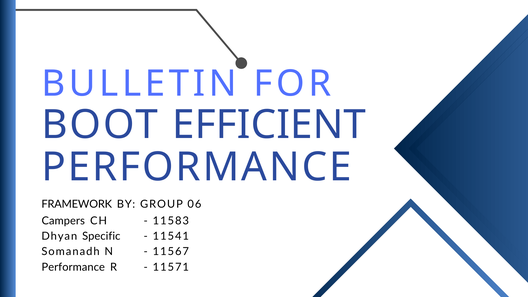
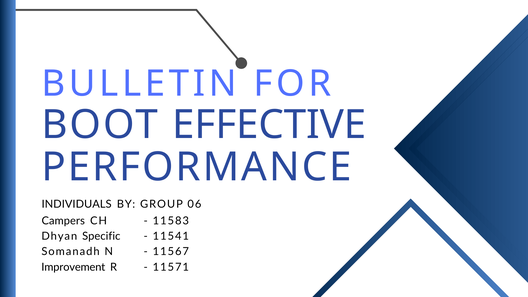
EFFICIENT: EFFICIENT -> EFFECTIVE
FRAMEWORK: FRAMEWORK -> INDIVIDUALS
Performance at (73, 267): Performance -> Improvement
